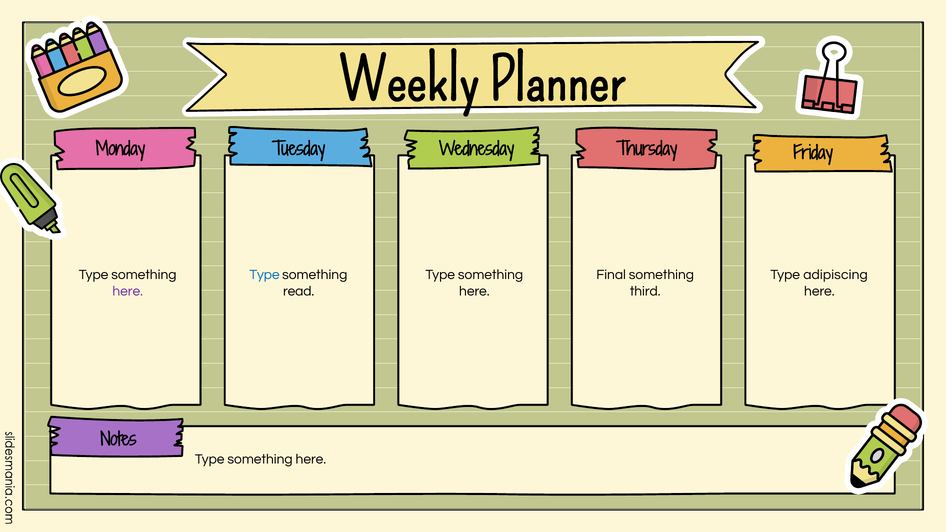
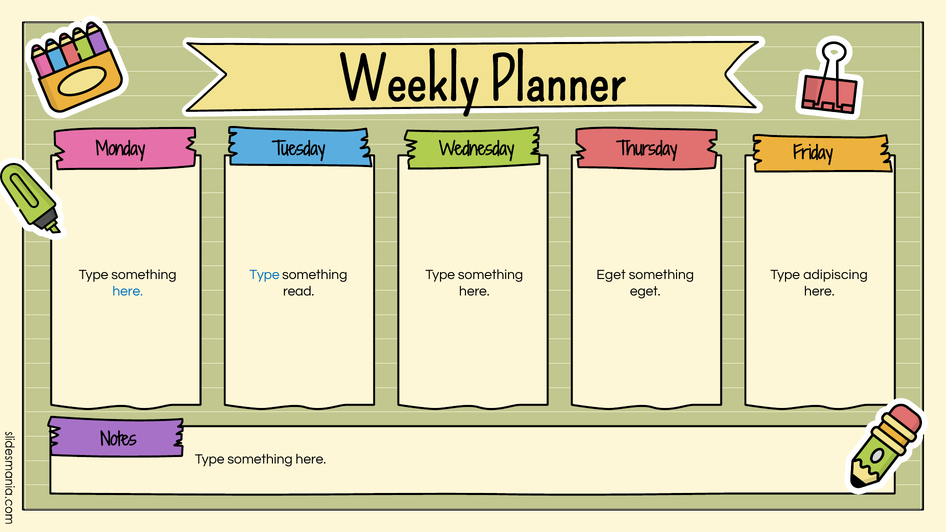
Final at (611, 275): Final -> Eget
here at (128, 291) colour: purple -> blue
third at (645, 291): third -> eget
